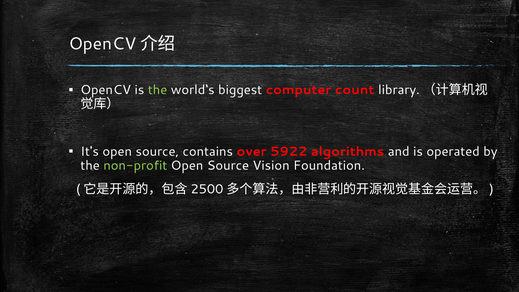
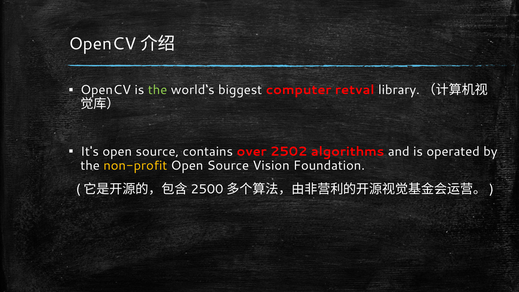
count: count -> retval
5922: 5922 -> 2502
non-profit colour: light green -> yellow
